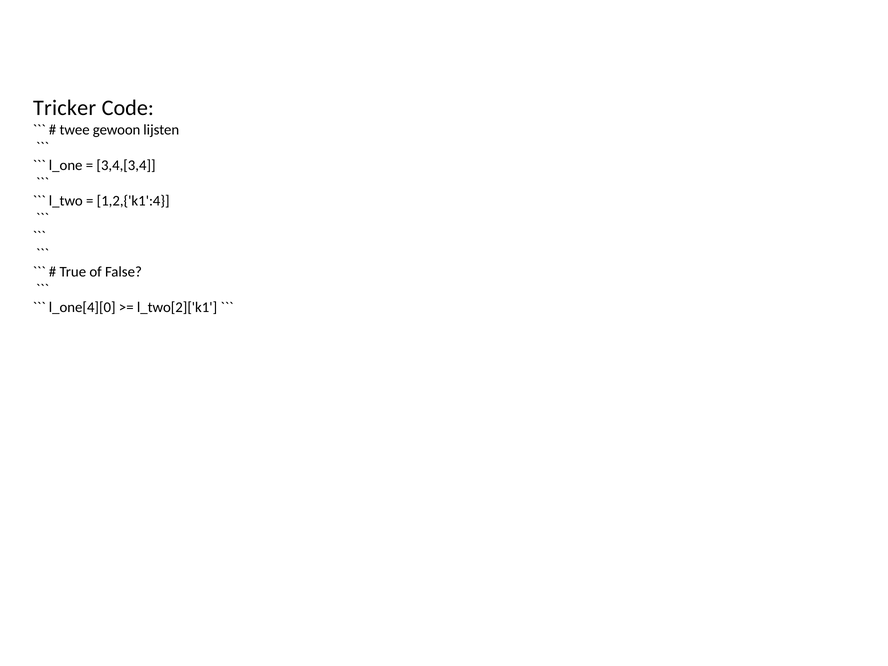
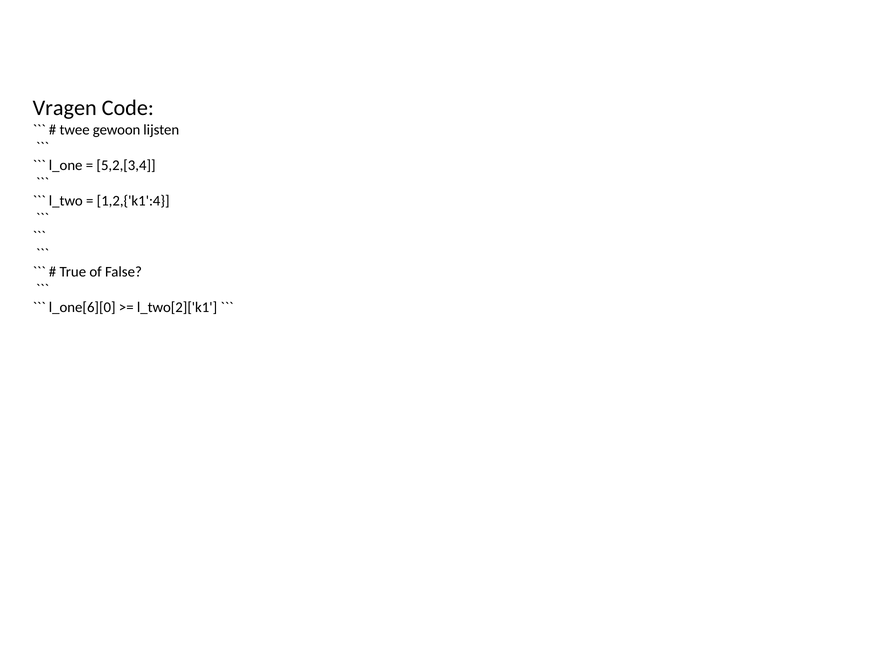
Tricker: Tricker -> Vragen
3,4,[3,4: 3,4,[3,4 -> 5,2,[3,4
l_one[4][0: l_one[4][0 -> l_one[6][0
